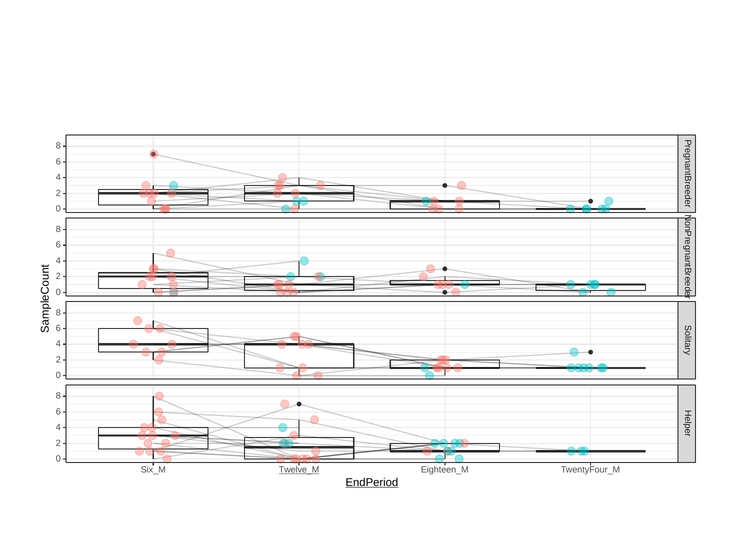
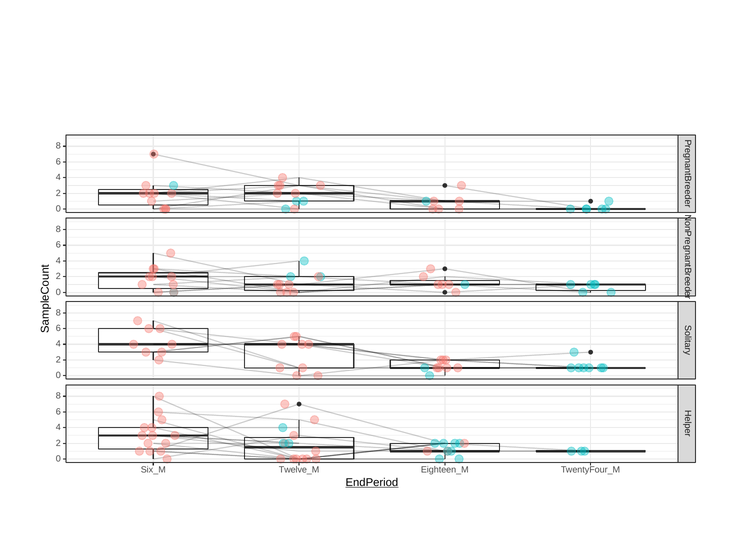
Twelve_M underline: present -> none
